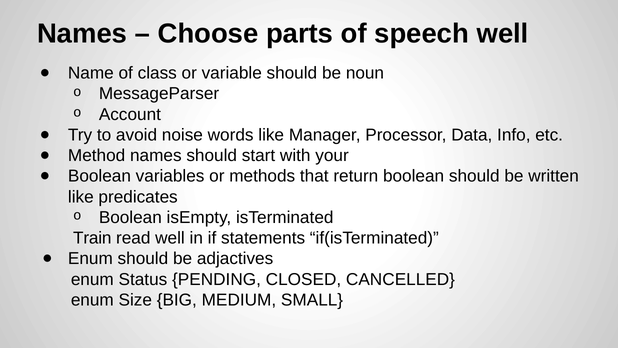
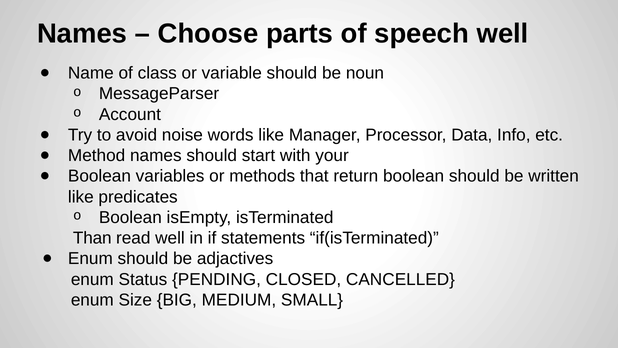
Train: Train -> Than
